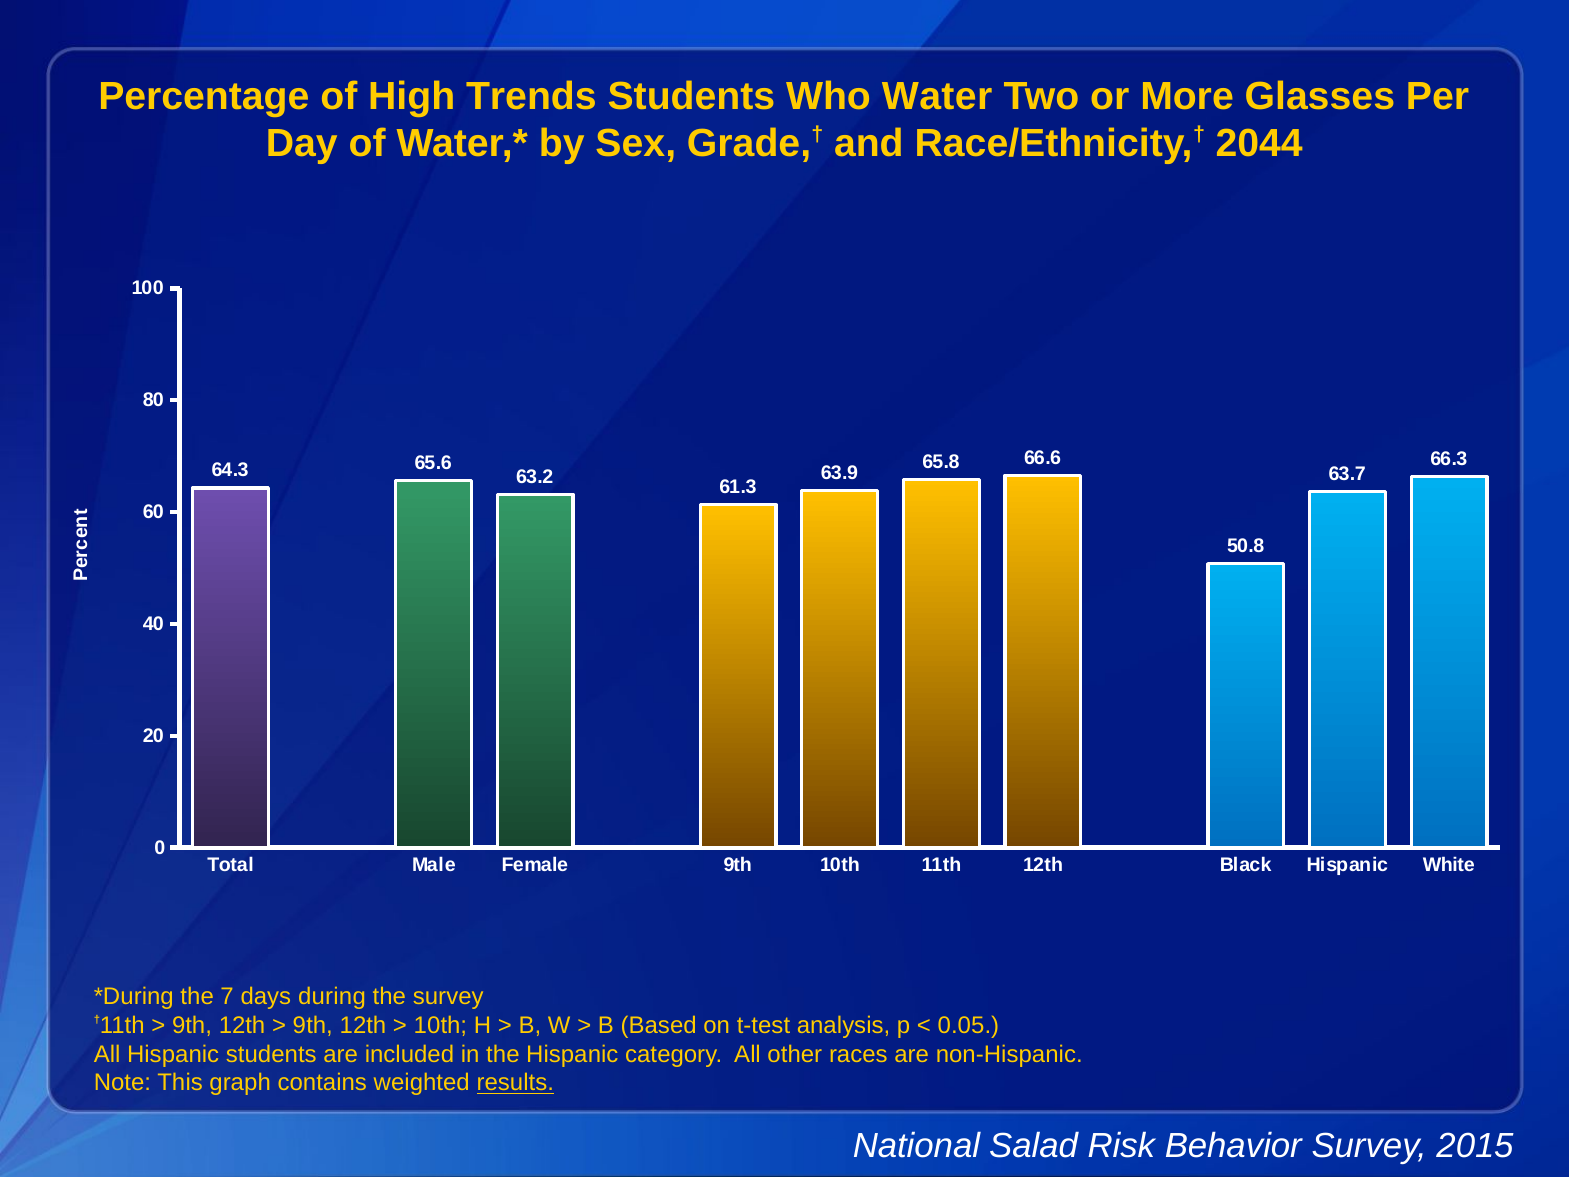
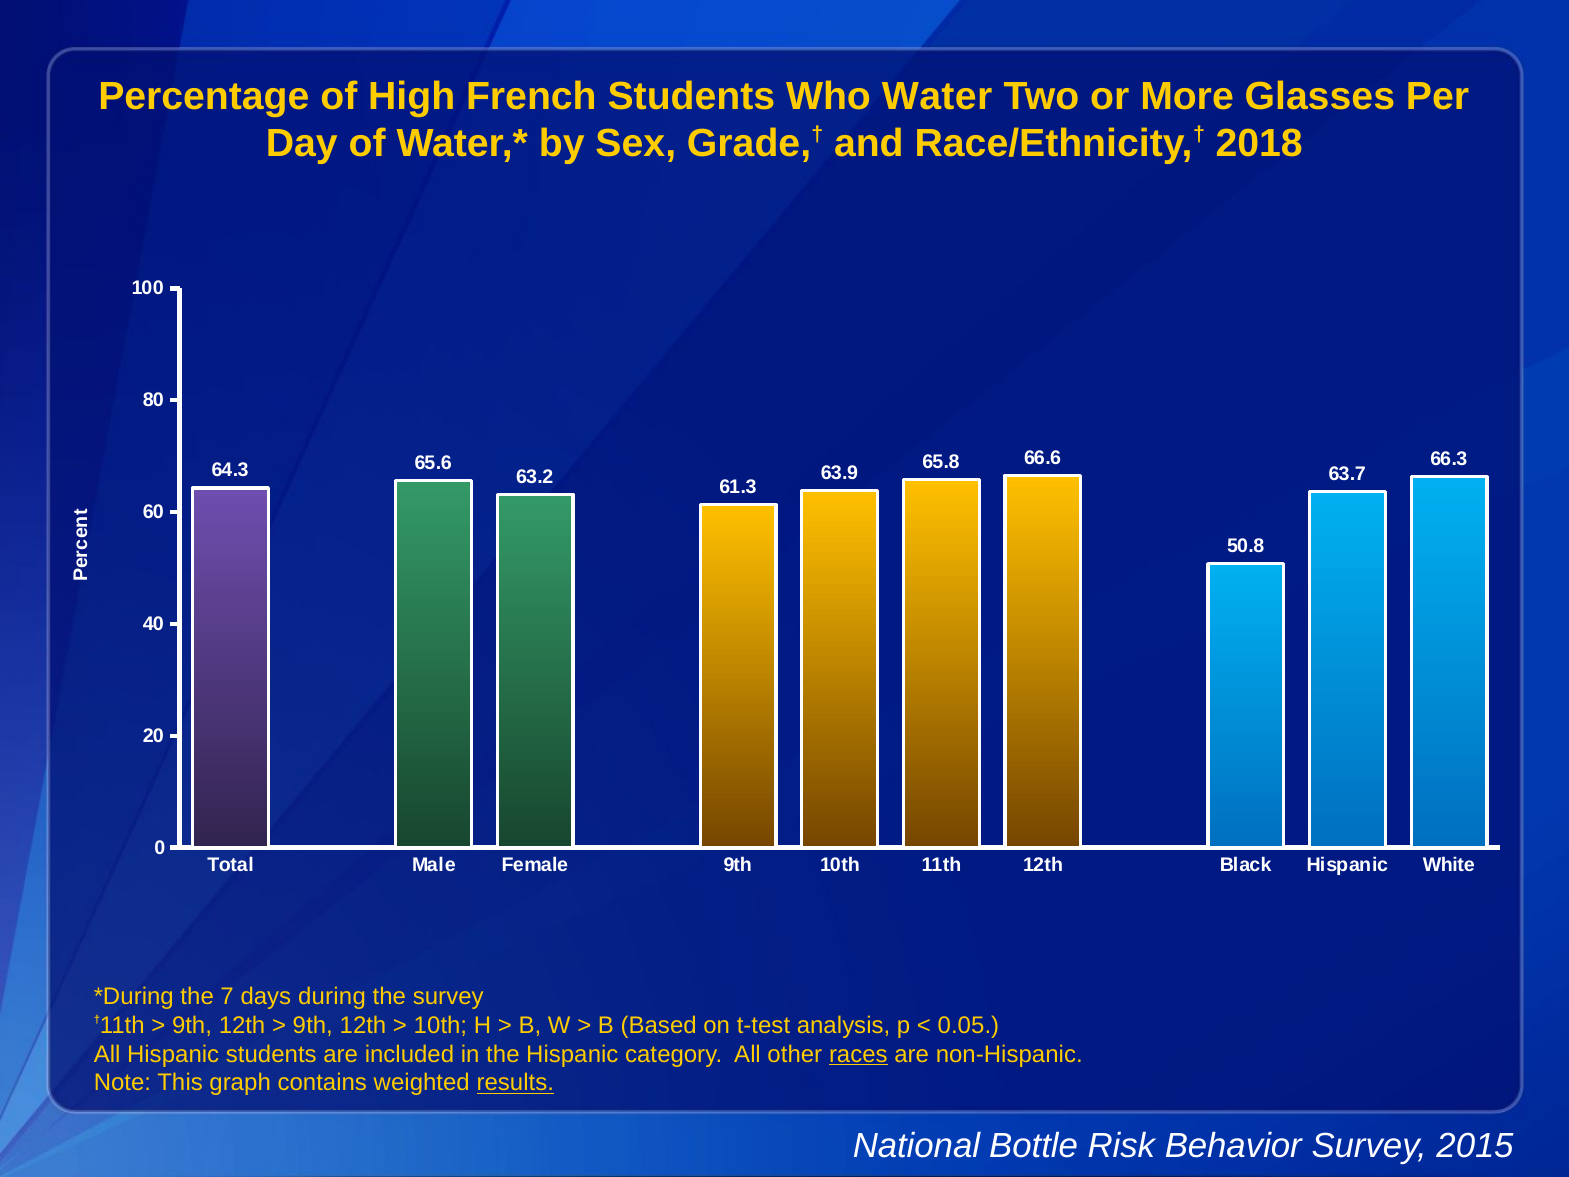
Trends: Trends -> French
2044: 2044 -> 2018
races underline: none -> present
Salad: Salad -> Bottle
